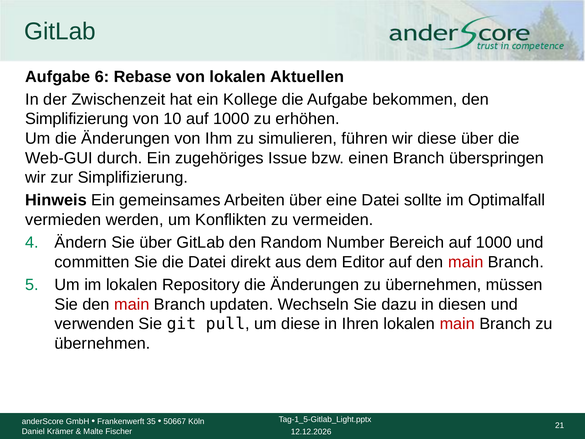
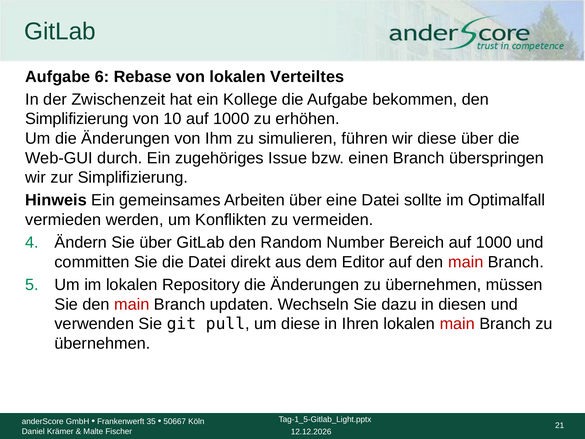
Aktuellen: Aktuellen -> Verteiltes
